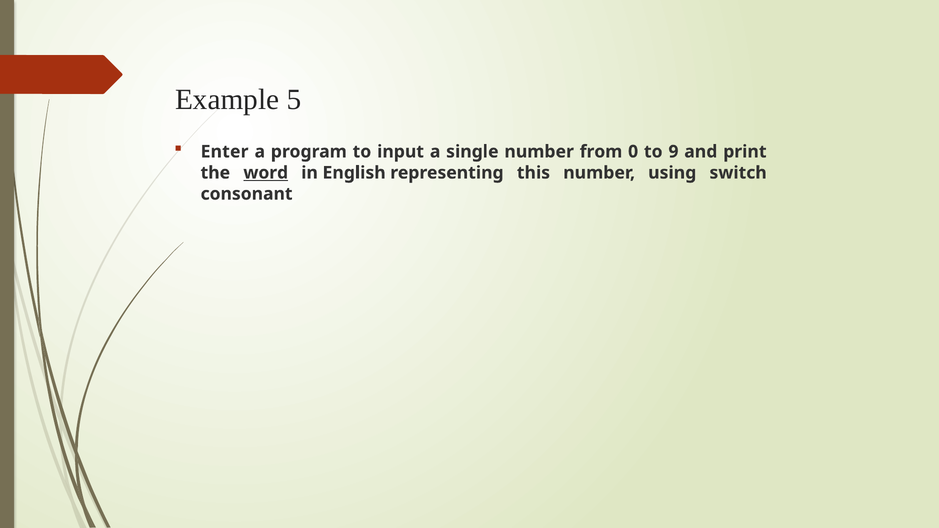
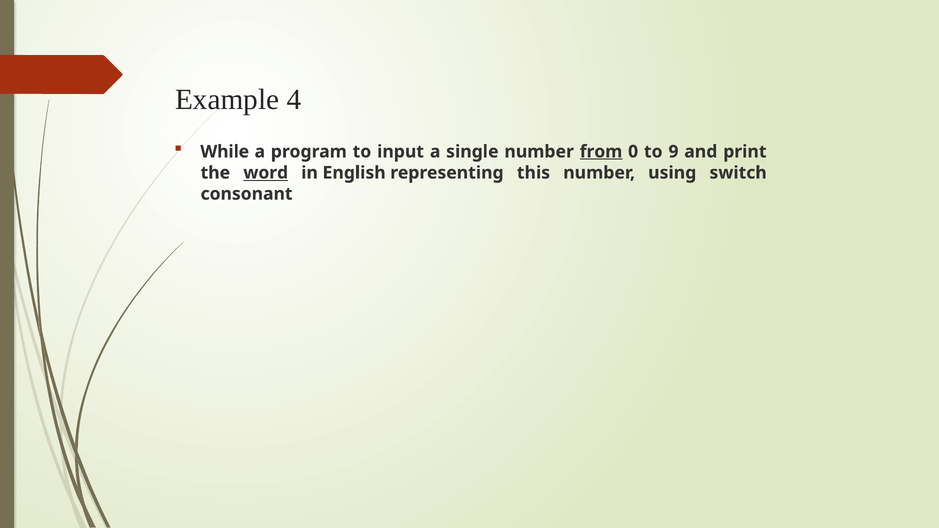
5: 5 -> 4
Enter: Enter -> While
from underline: none -> present
